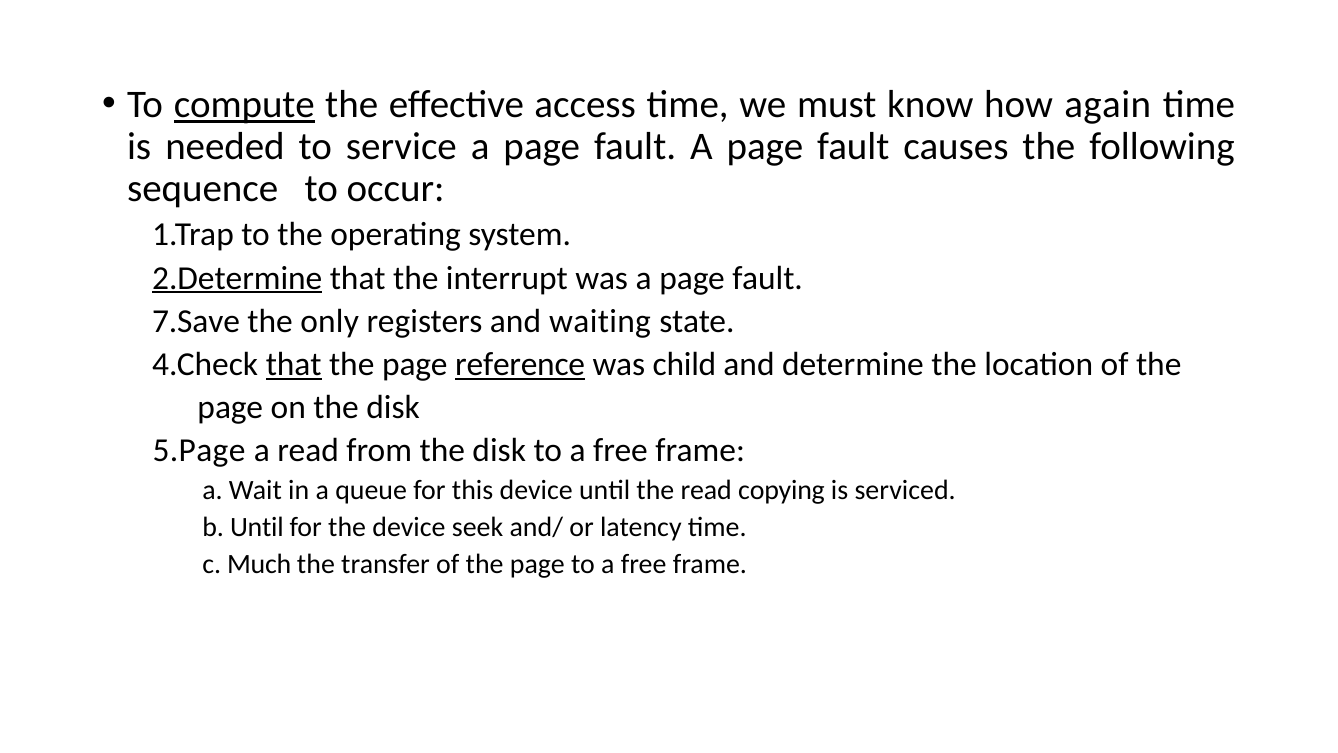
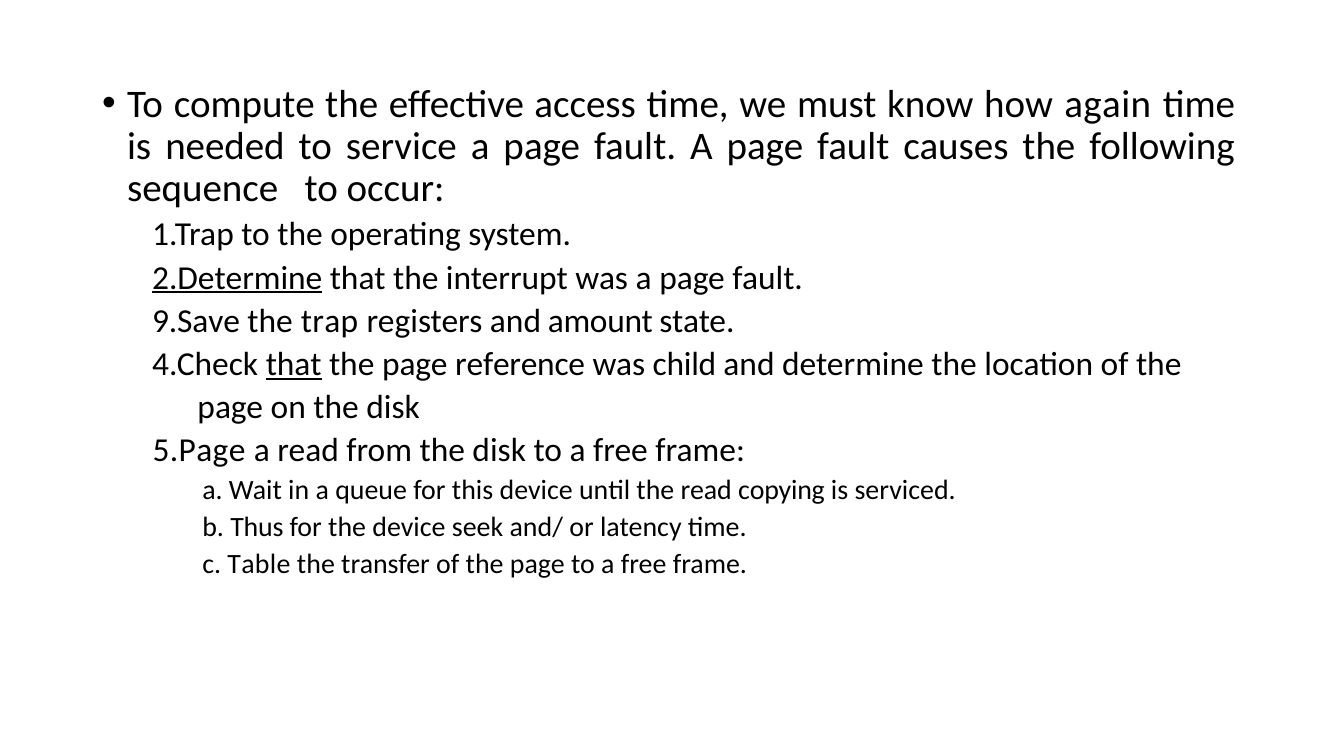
compute underline: present -> none
7.Save: 7.Save -> 9.Save
only: only -> trap
waiting: waiting -> amount
reference underline: present -> none
b Until: Until -> Thus
Much: Much -> Table
